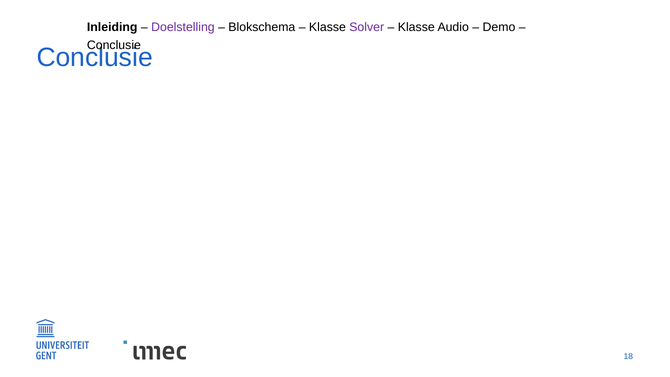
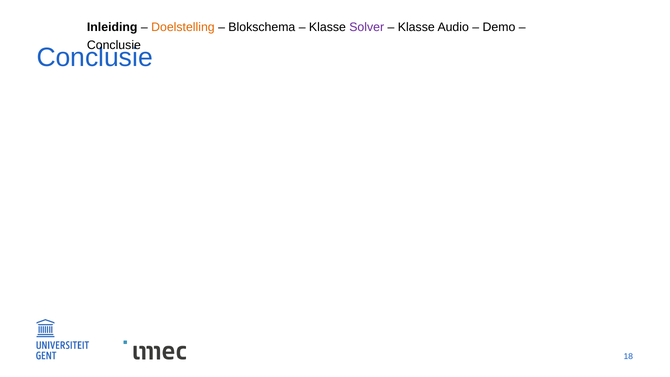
Doelstelling colour: purple -> orange
